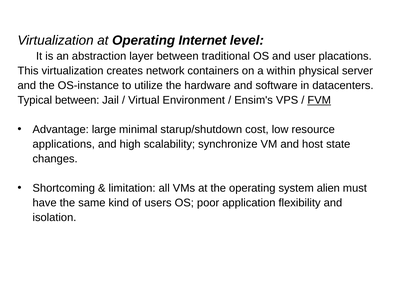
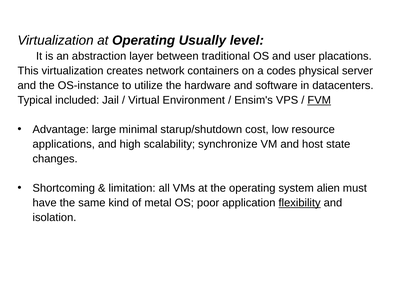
Internet: Internet -> Usually
within: within -> codes
Typical between: between -> included
users: users -> metal
flexibility underline: none -> present
